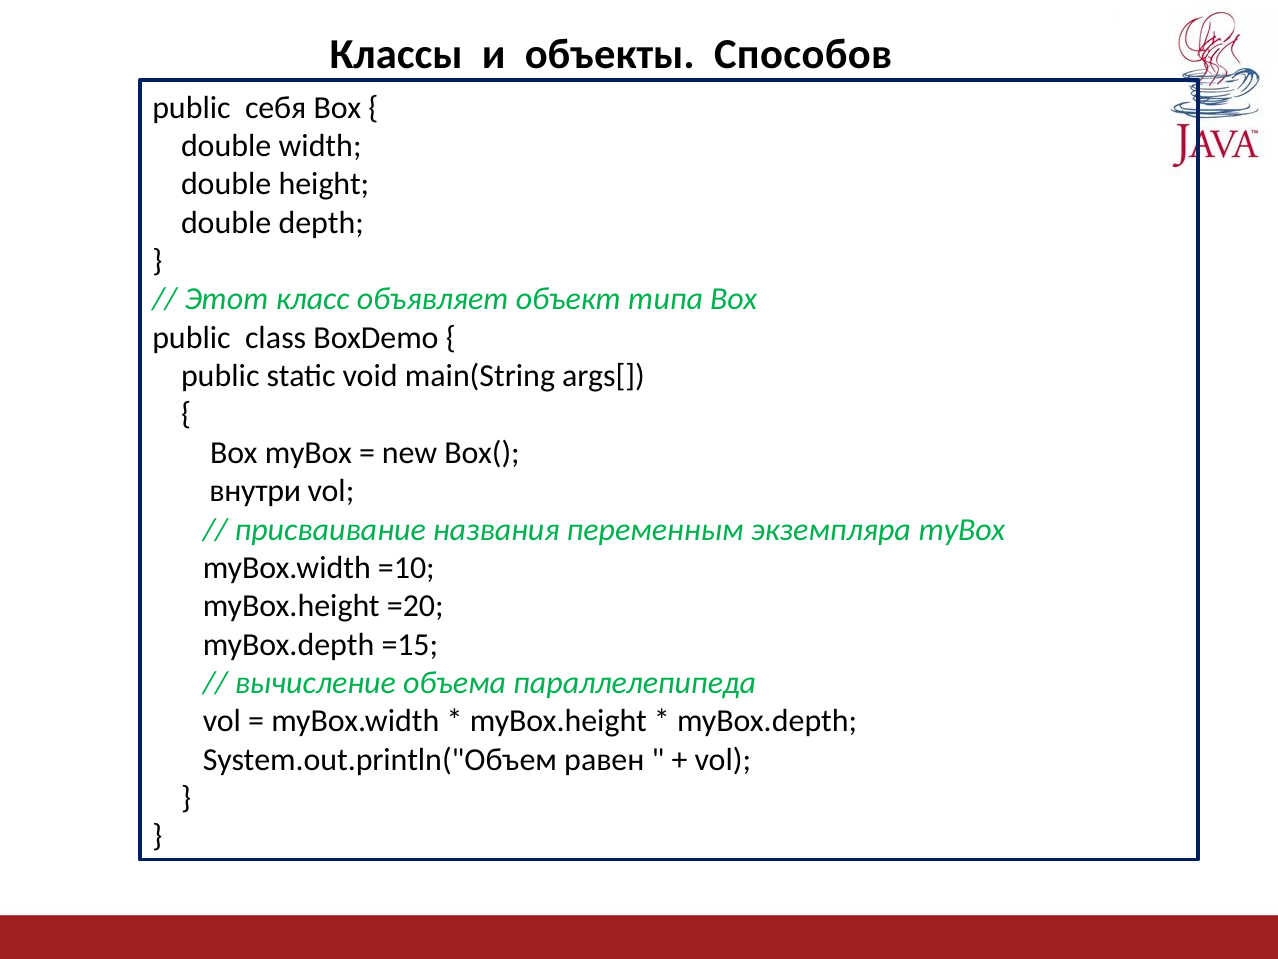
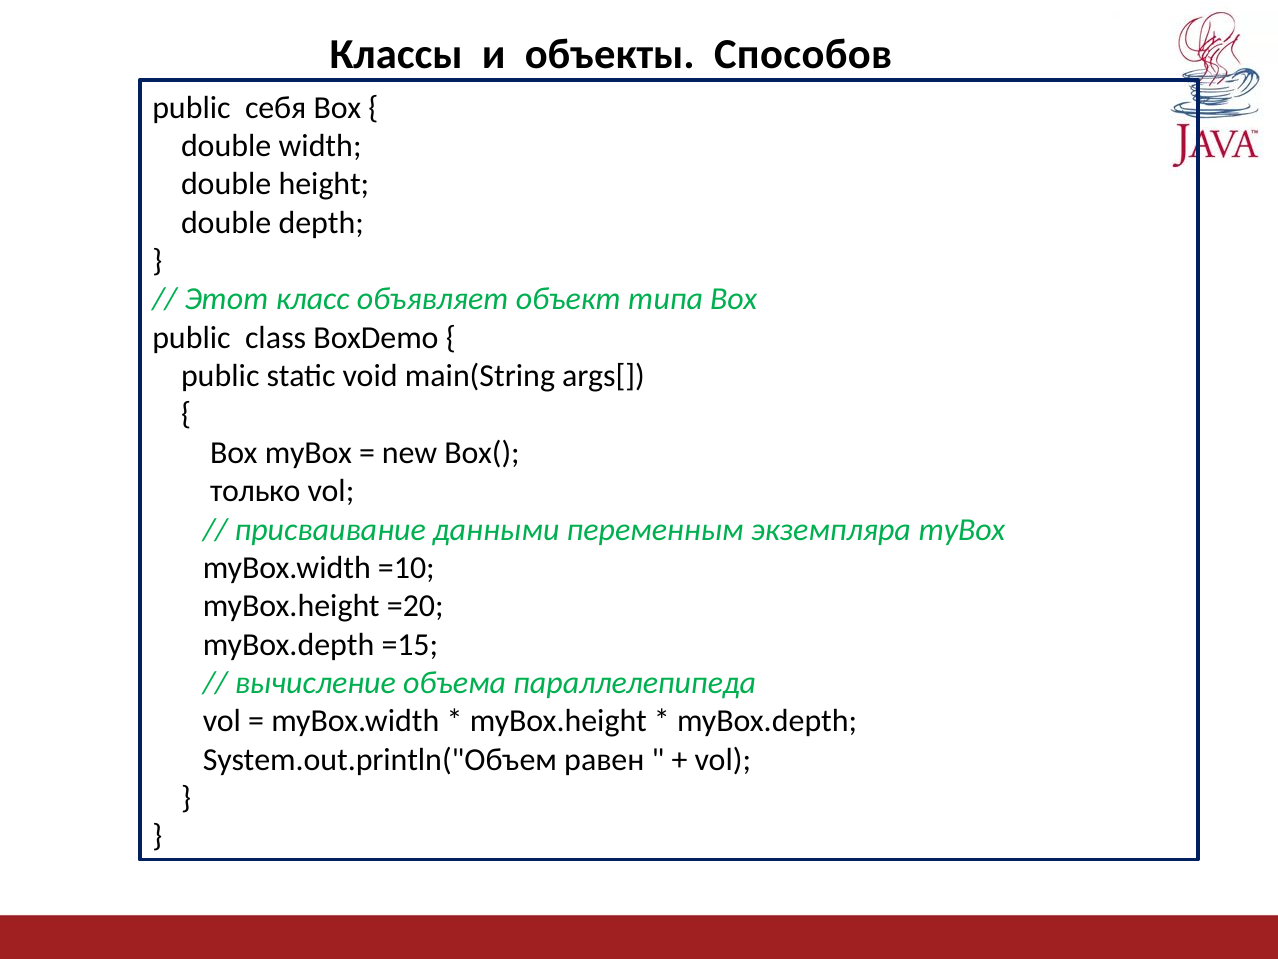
внутри: внутри -> только
названия: названия -> данными
